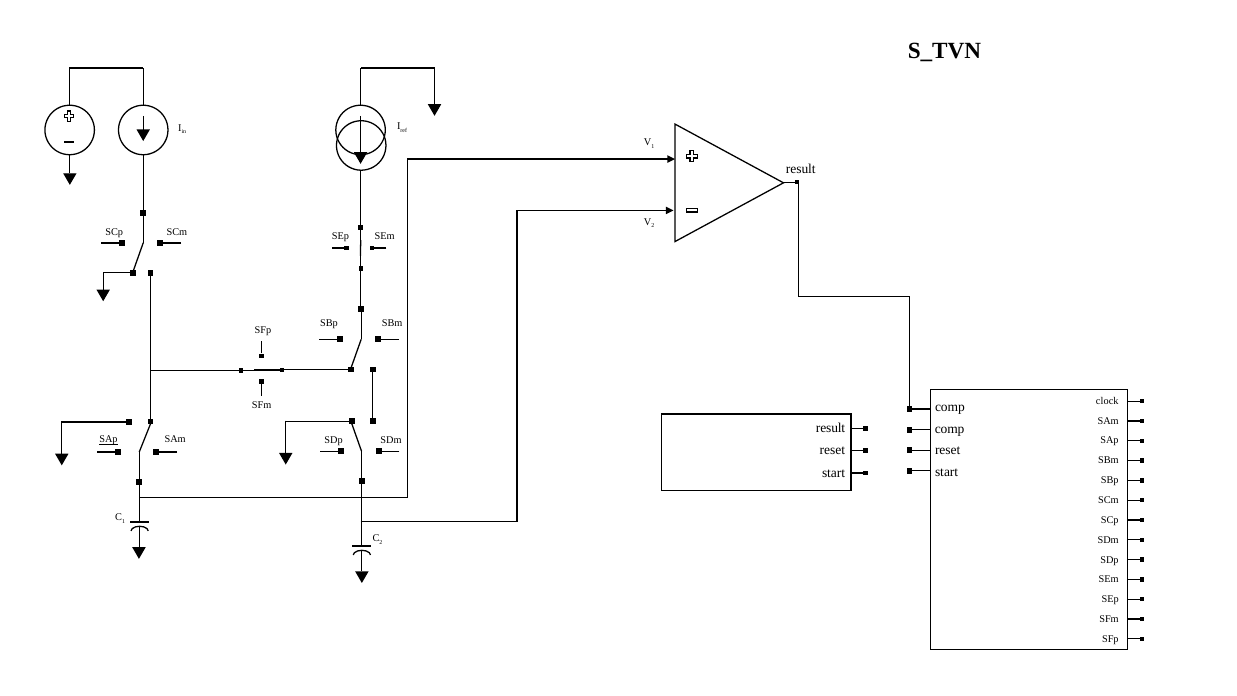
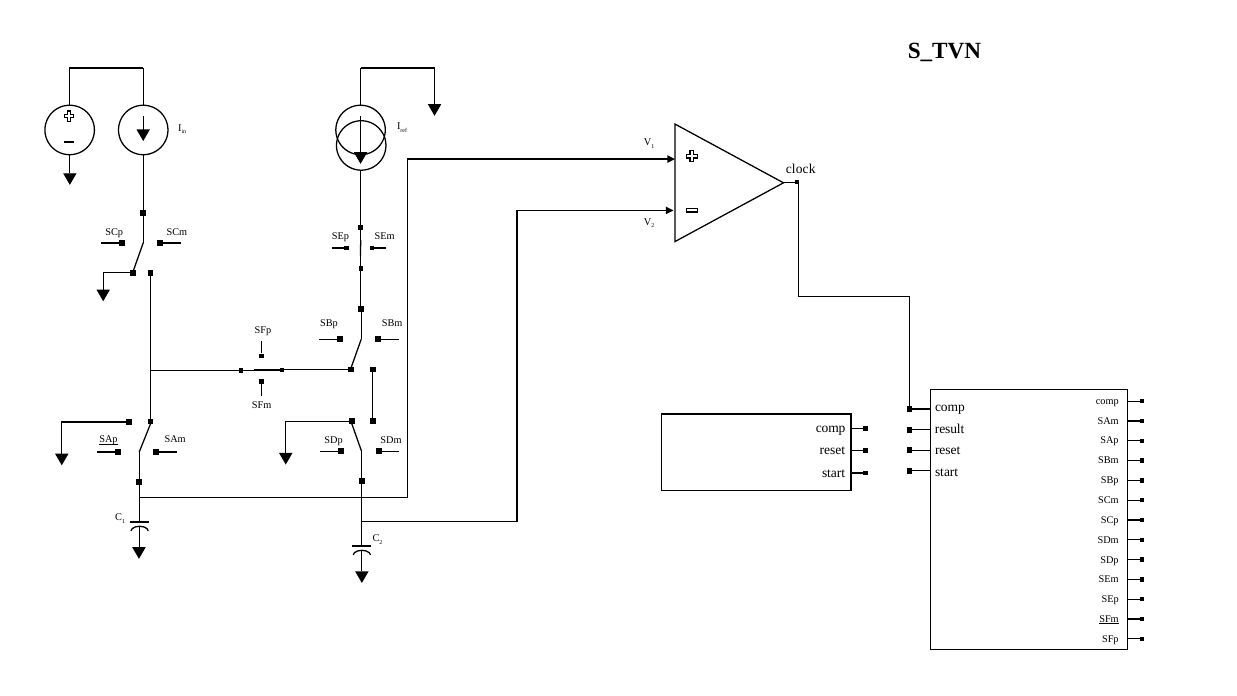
result at (801, 169): result -> clock
clock at (1107, 401): clock -> comp
result at (831, 428): result -> comp
comp at (950, 429): comp -> result
SFm at (1109, 619) underline: none -> present
